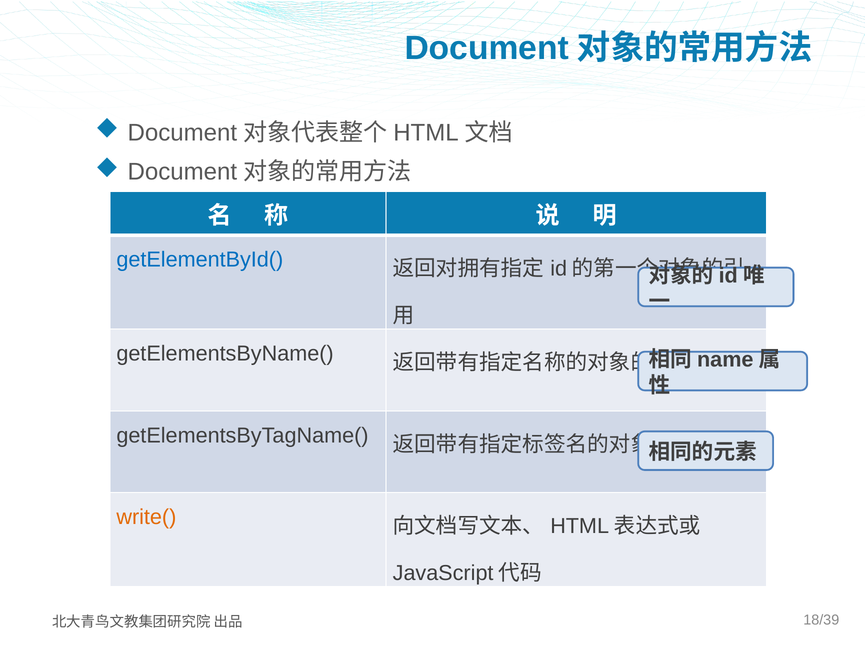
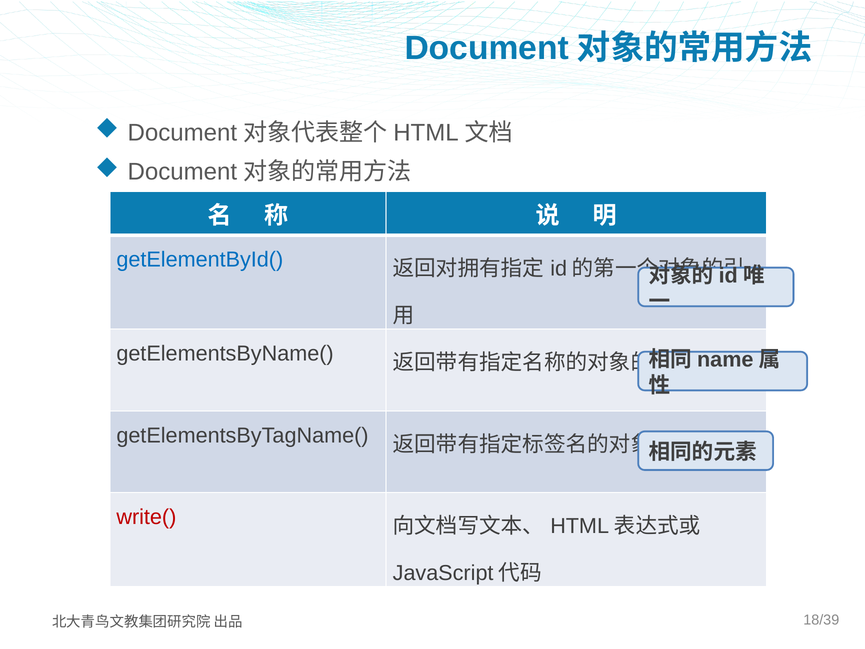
write( colour: orange -> red
